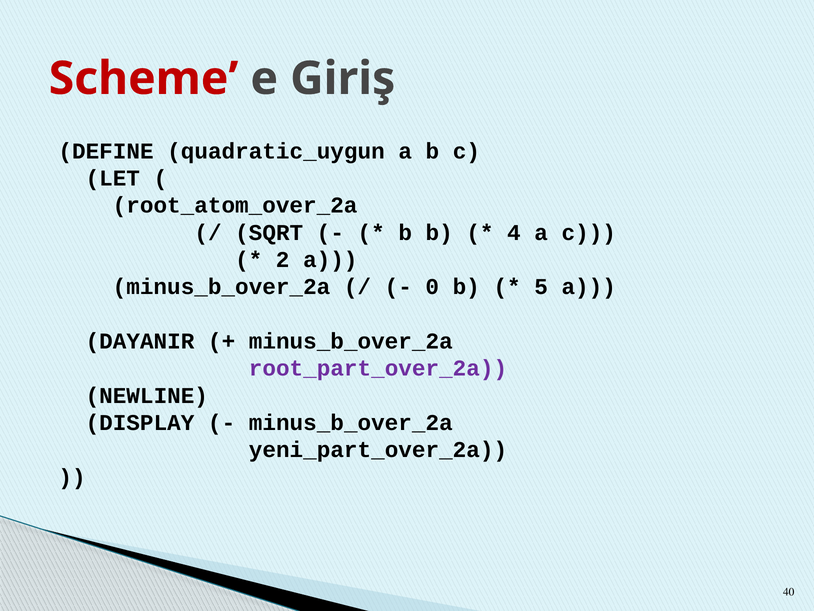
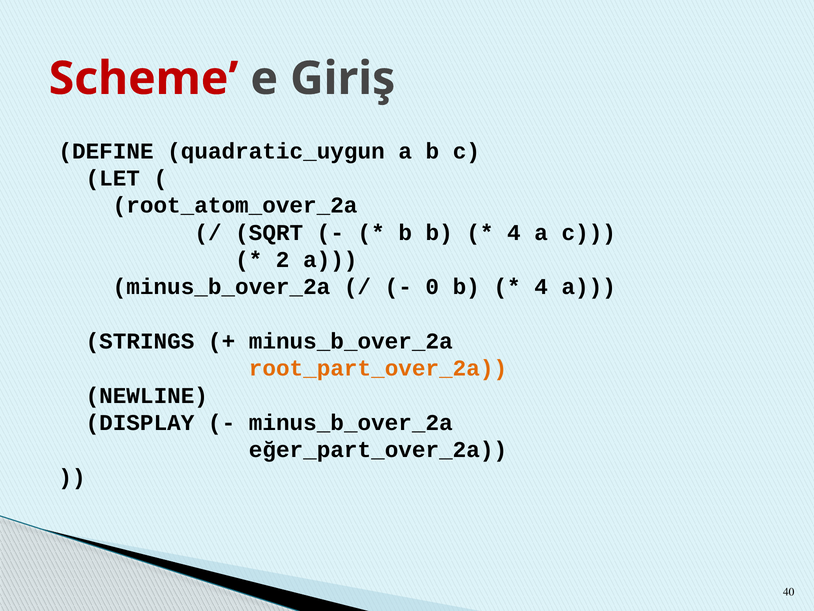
5 at (541, 287): 5 -> 4
DAYANIR: DAYANIR -> STRINGS
root_part_over_2a colour: purple -> orange
yeni_part_over_2a: yeni_part_over_2a -> eğer_part_over_2a
